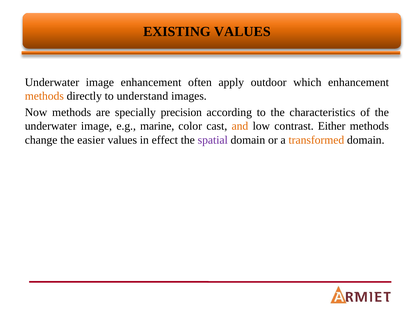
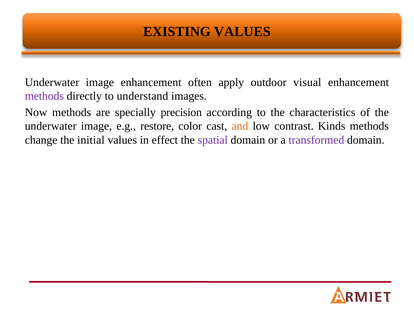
which: which -> visual
methods at (44, 96) colour: orange -> purple
marine: marine -> restore
Either: Either -> Kinds
easier: easier -> initial
transformed colour: orange -> purple
